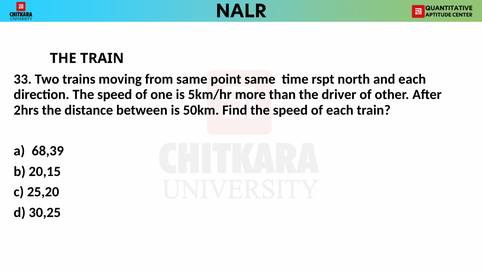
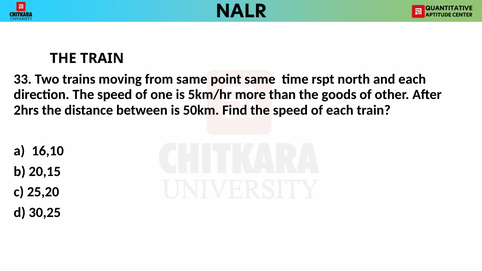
driver: driver -> goods
68,39: 68,39 -> 16,10
